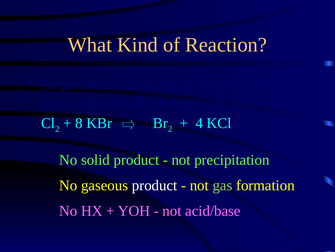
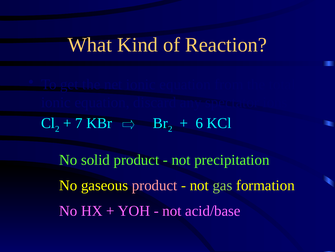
8: 8 -> 7
4: 4 -> 6
product at (155, 185) colour: white -> pink
